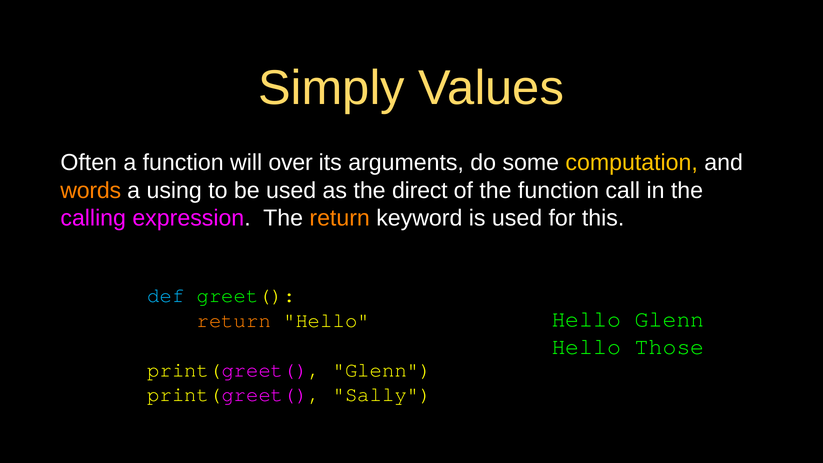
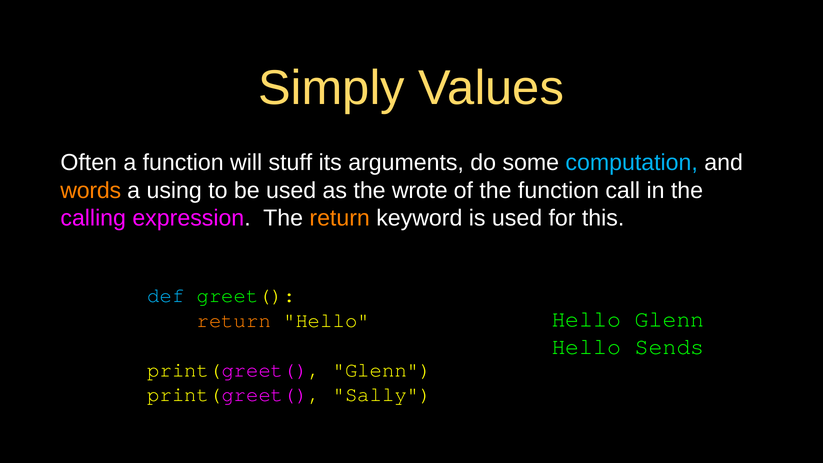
over: over -> stuff
computation colour: yellow -> light blue
direct: direct -> wrote
Those: Those -> Sends
